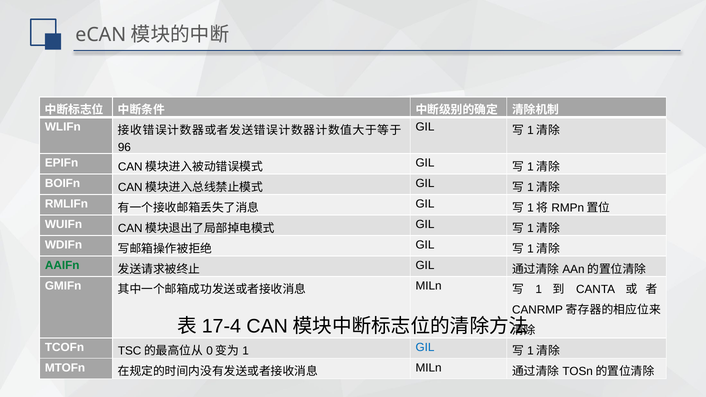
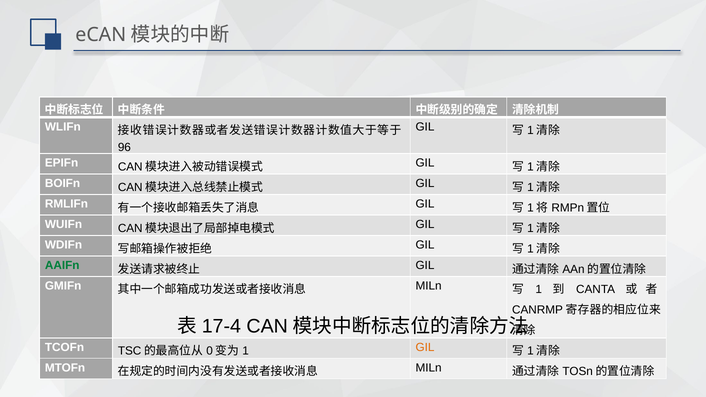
GIL at (425, 347) colour: blue -> orange
